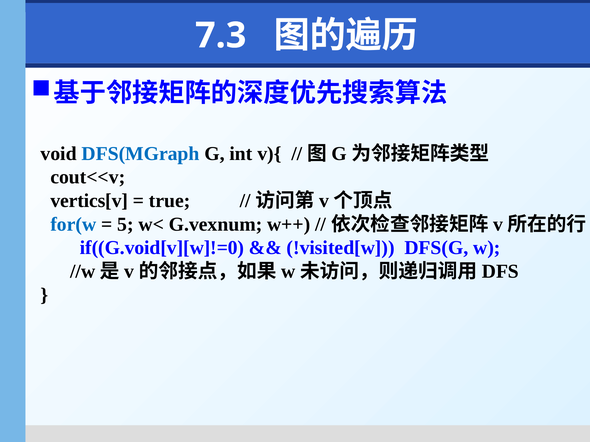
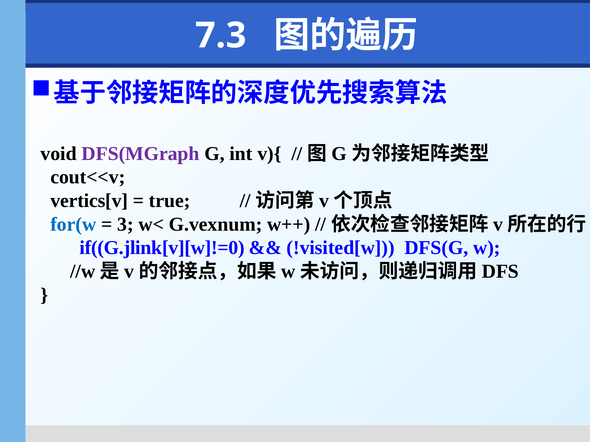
DFS(MGraph colour: blue -> purple
5: 5 -> 3
if((G.void[v][w]!=0: if((G.void[v][w]!=0 -> if((G.jlink[v][w]!=0
